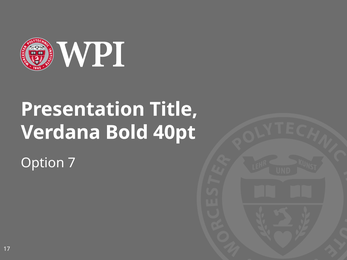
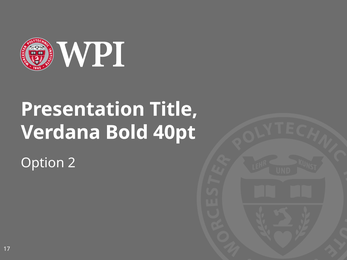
7: 7 -> 2
